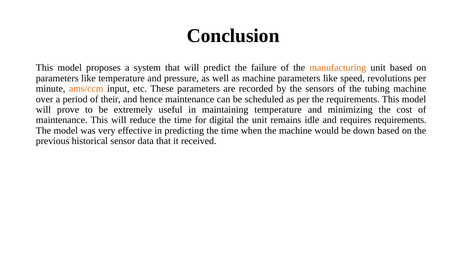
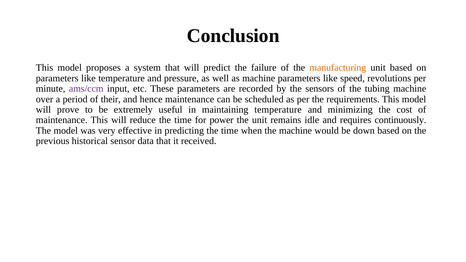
ams/ccm colour: orange -> purple
digital: digital -> power
requires requirements: requirements -> continuously
